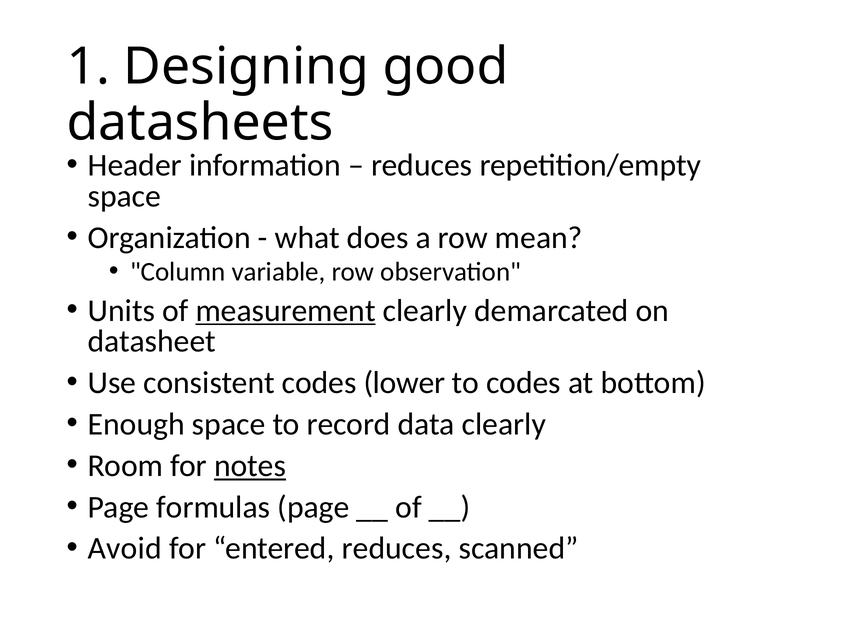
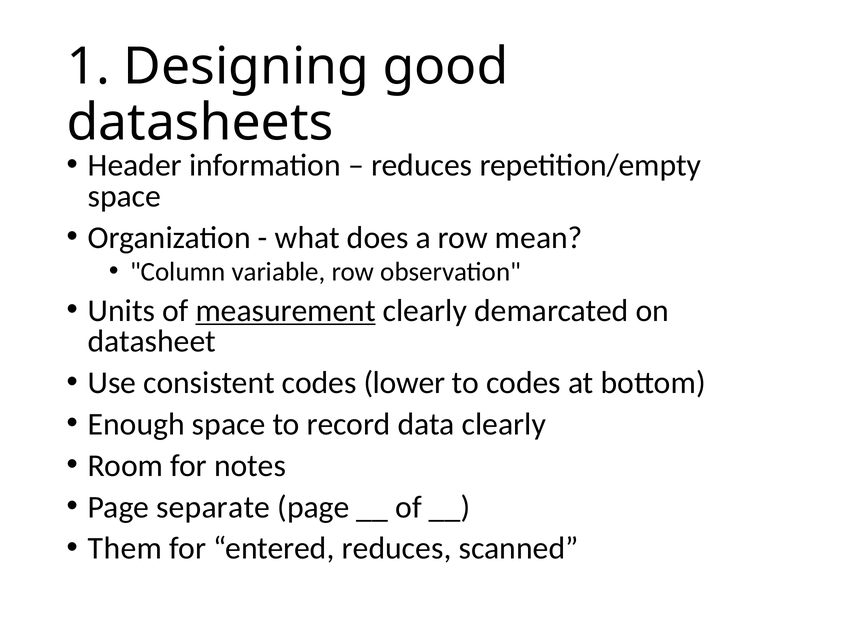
notes underline: present -> none
formulas: formulas -> separate
Avoid: Avoid -> Them
